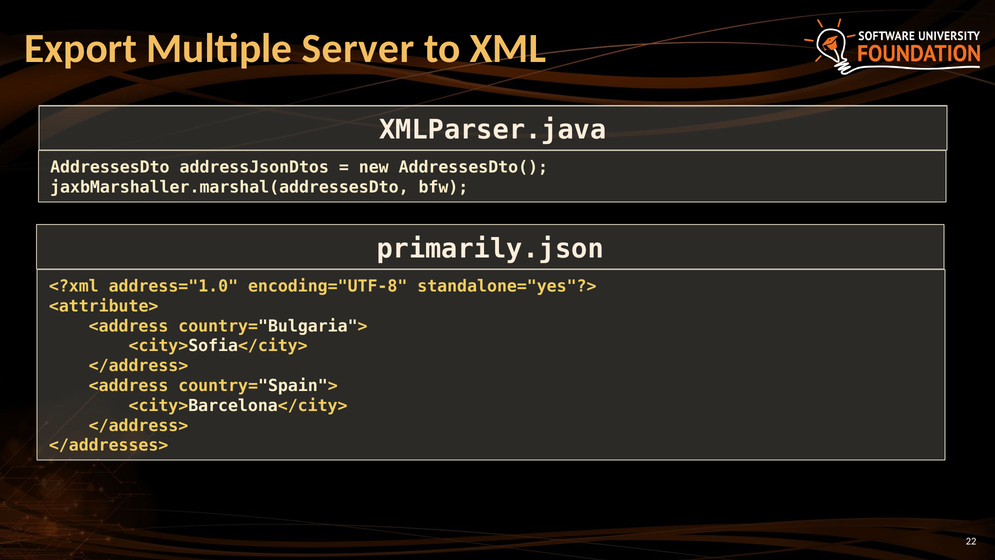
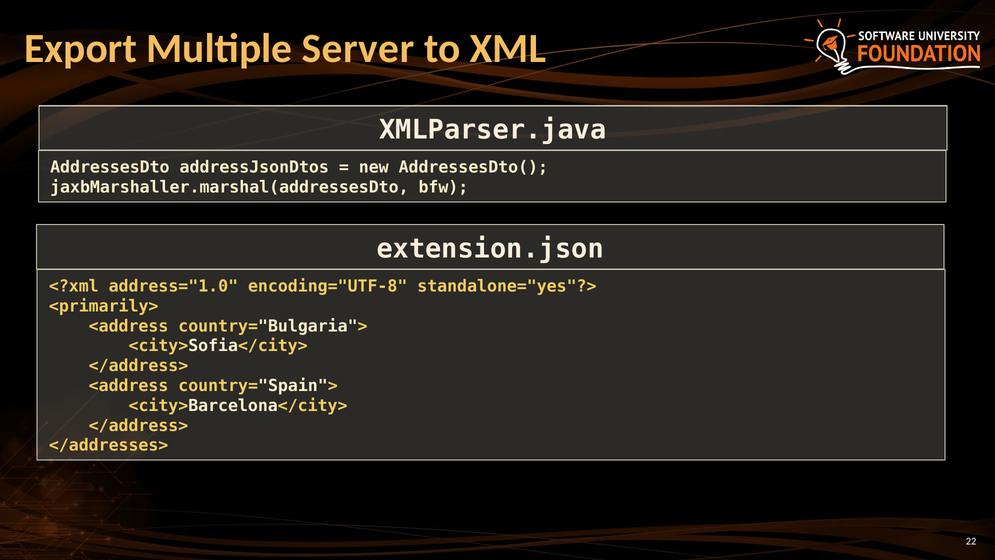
primarily.json: primarily.json -> extension.json
<attribute>: <attribute> -> <primarily>
